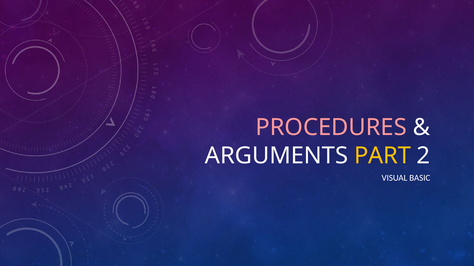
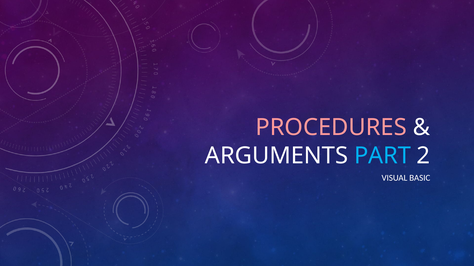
PART colour: yellow -> light blue
